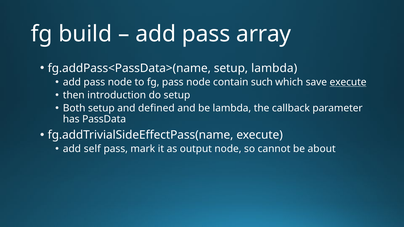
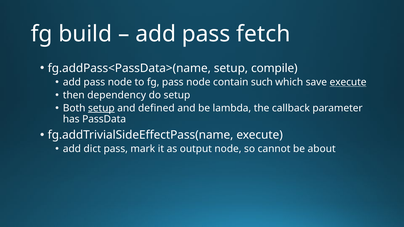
array: array -> fetch
setup lambda: lambda -> compile
introduction: introduction -> dependency
setup at (101, 108) underline: none -> present
self: self -> dict
